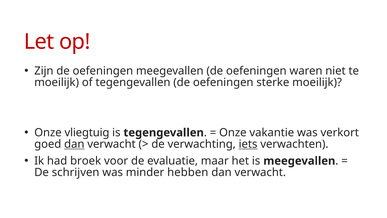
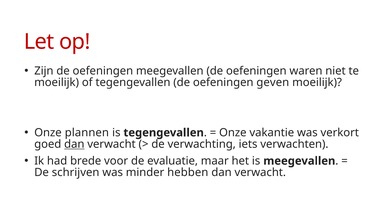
sterke: sterke -> geven
vliegtuig: vliegtuig -> plannen
iets underline: present -> none
broek: broek -> brede
